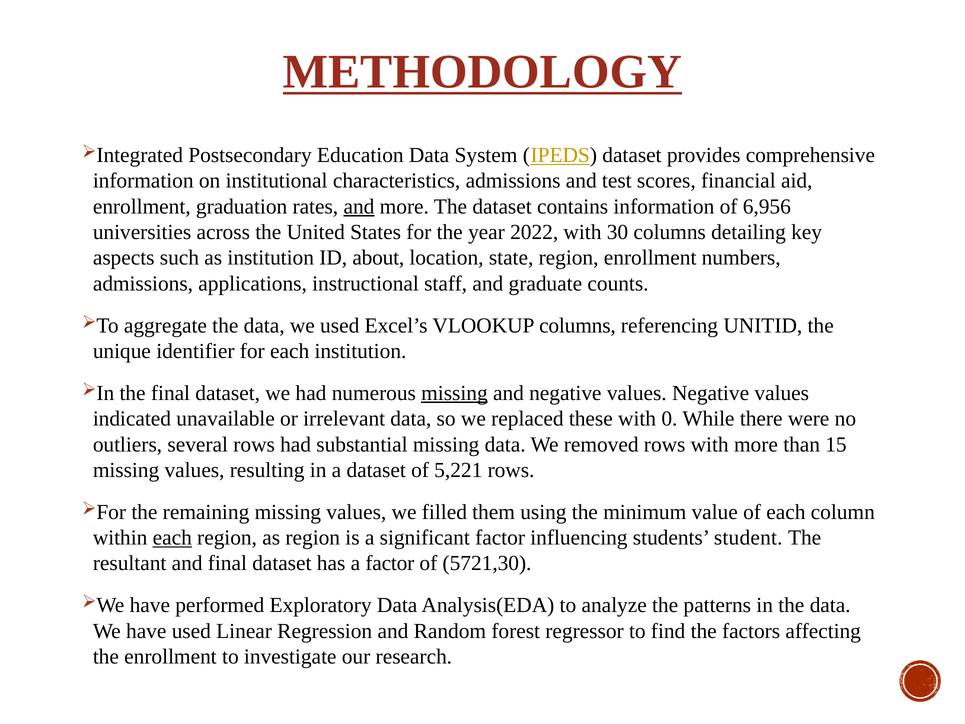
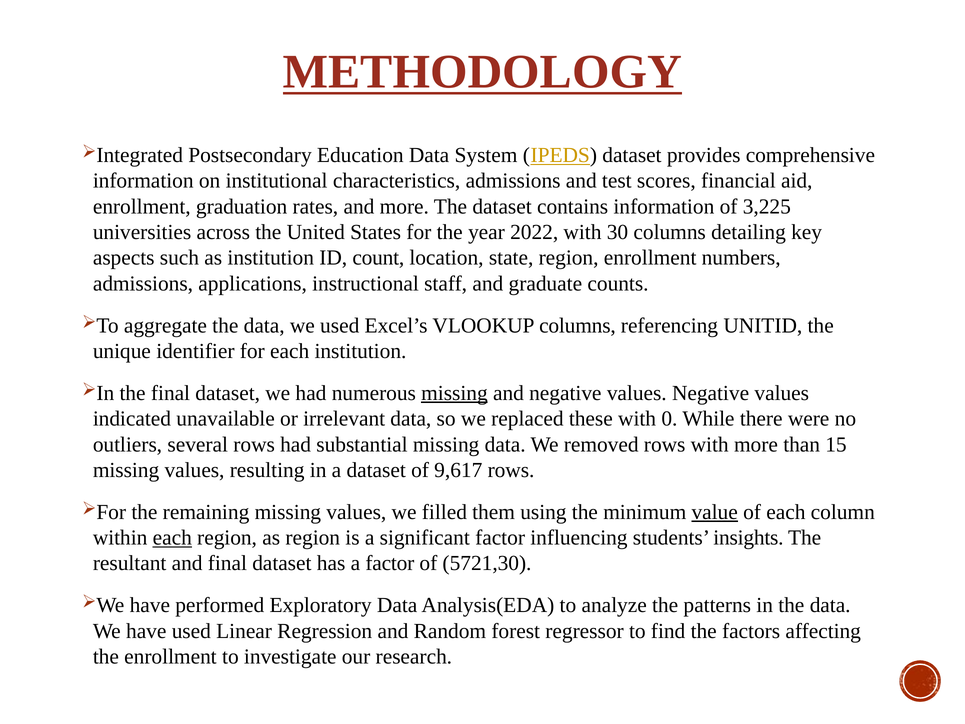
and at (359, 206) underline: present -> none
6,956: 6,956 -> 3,225
about: about -> count
5,221: 5,221 -> 9,617
value underline: none -> present
student: student -> insights
